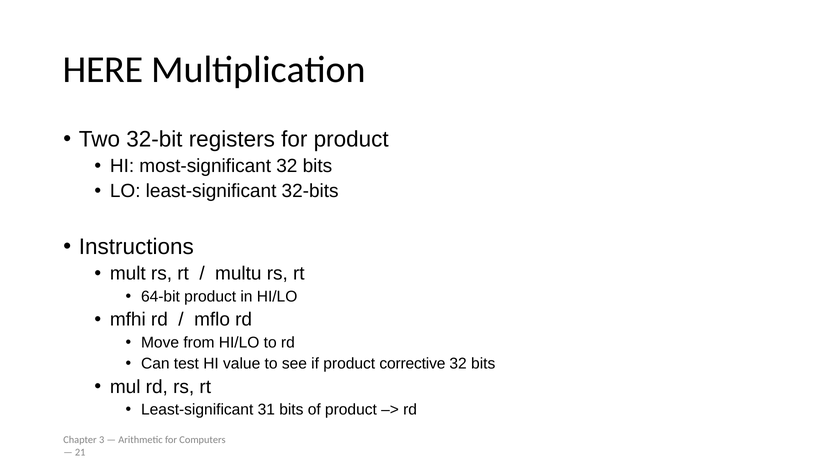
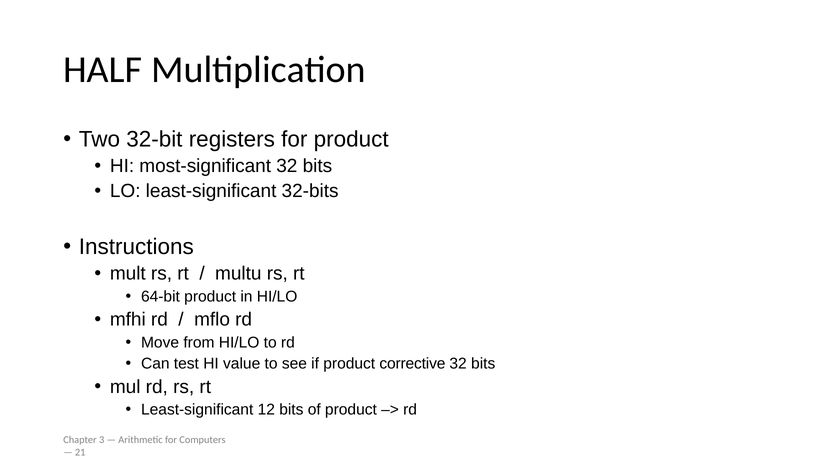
HERE: HERE -> HALF
31: 31 -> 12
